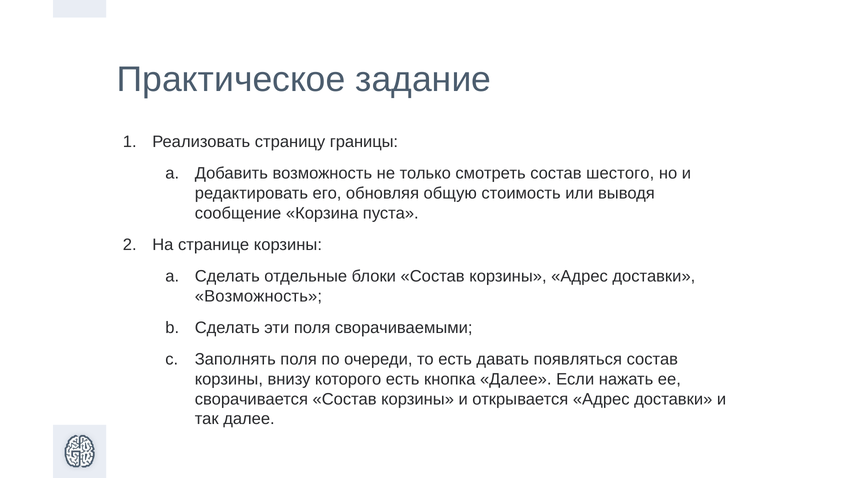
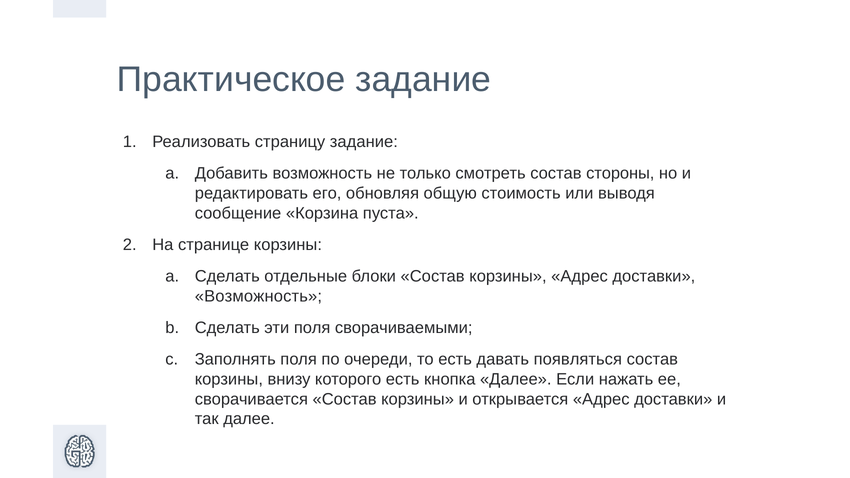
страницу границы: границы -> задание
шестого: шестого -> стороны
